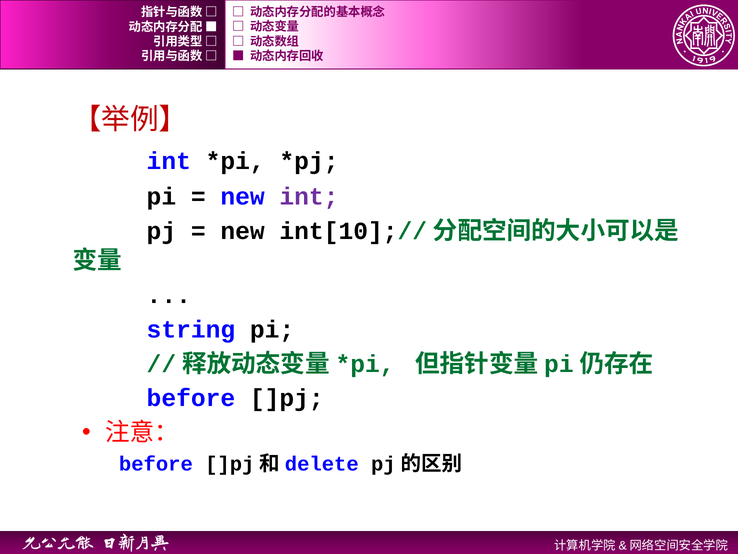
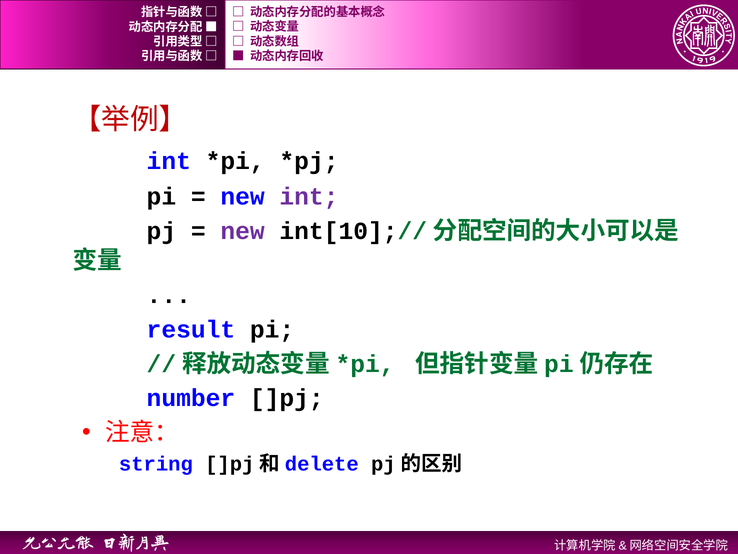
new at (243, 231) colour: black -> purple
string: string -> result
before at (191, 398): before -> number
before at (156, 463): before -> string
